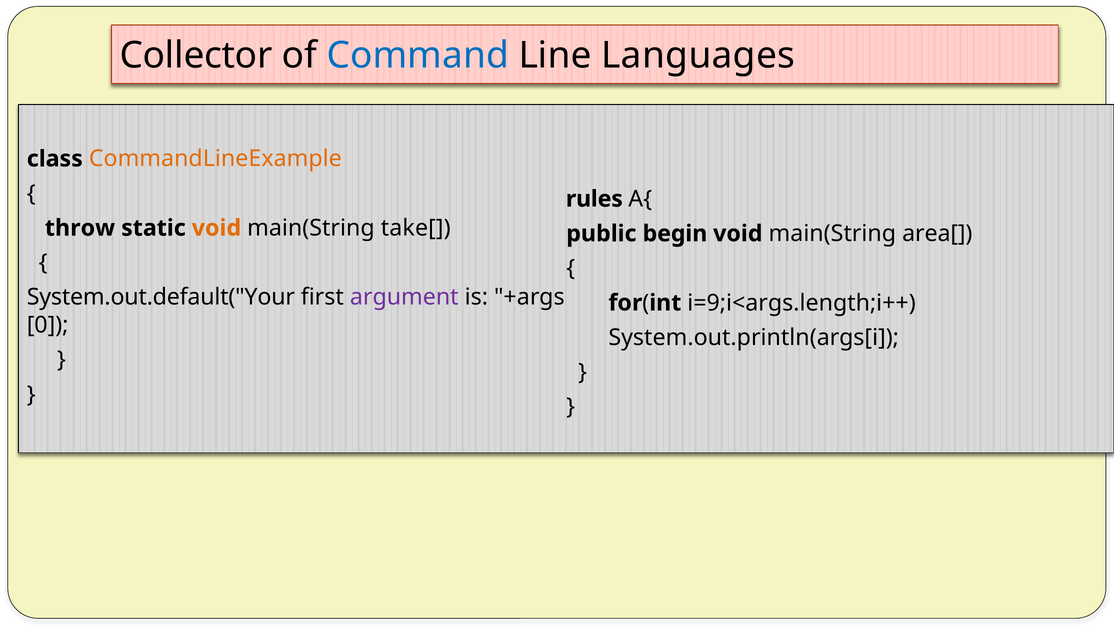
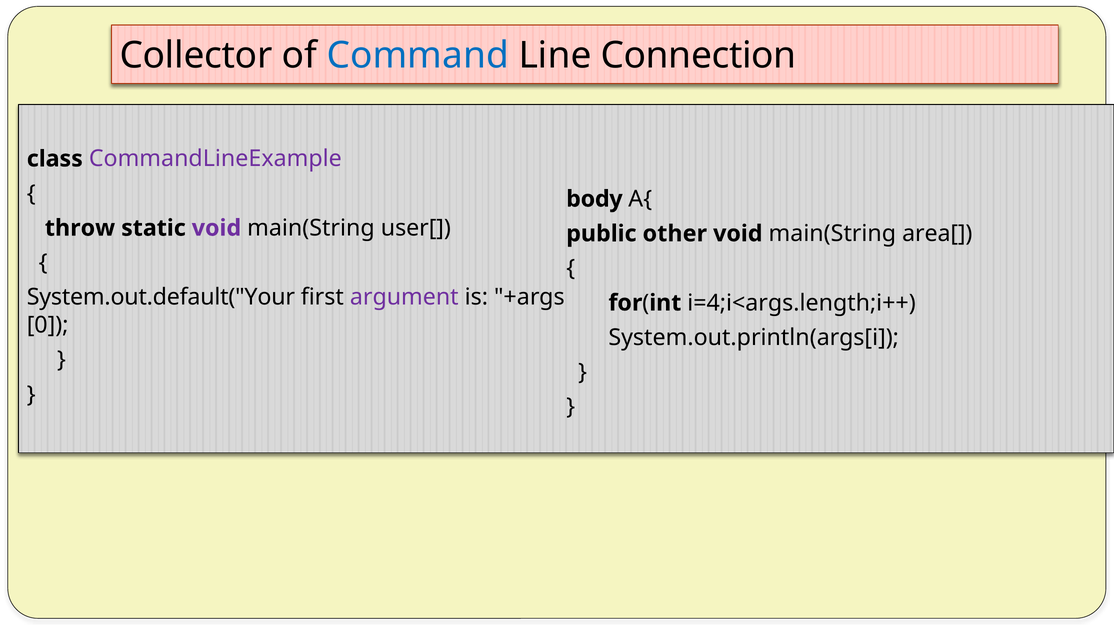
Languages: Languages -> Connection
CommandLineExample colour: orange -> purple
rules: rules -> body
void at (216, 228) colour: orange -> purple
take[: take[ -> user[
begin: begin -> other
i=9;i<args.length;i++: i=9;i<args.length;i++ -> i=4;i<args.length;i++
